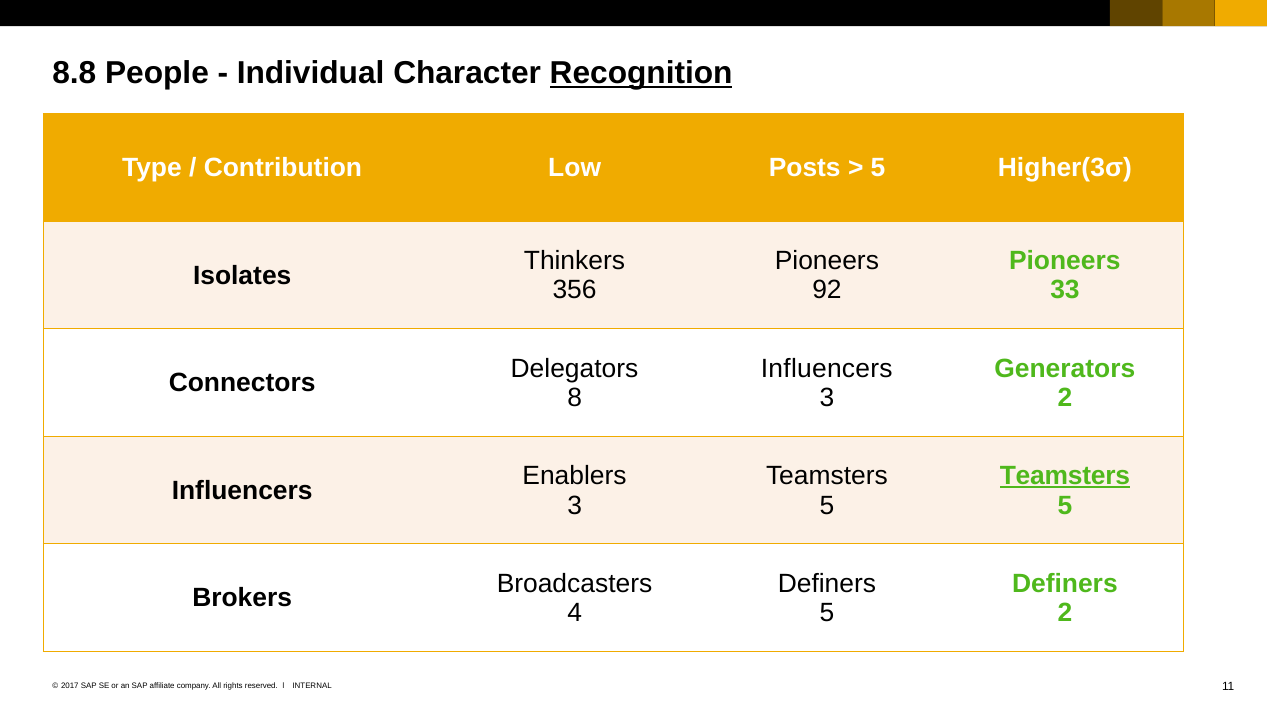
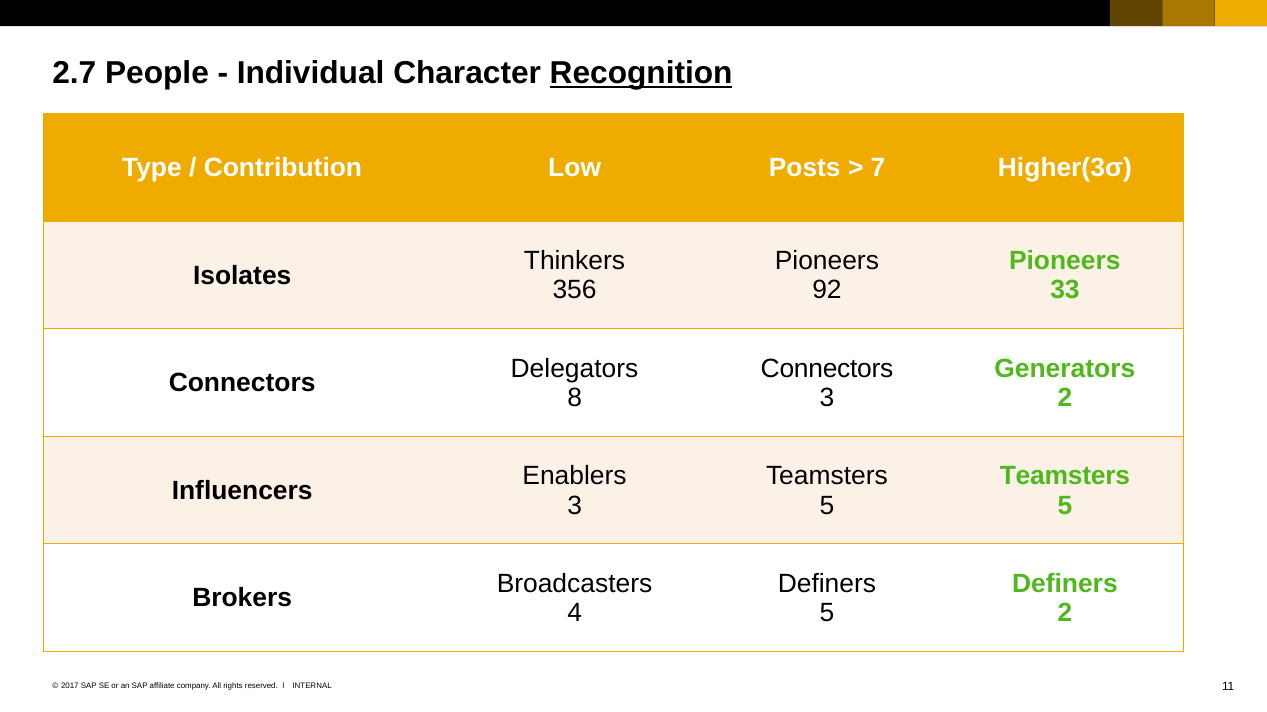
8.8: 8.8 -> 2.7
5 at (878, 168): 5 -> 7
Influencers at (827, 369): Influencers -> Connectors
Teamsters at (1065, 476) underline: present -> none
